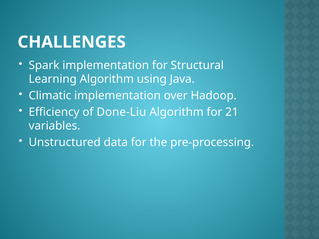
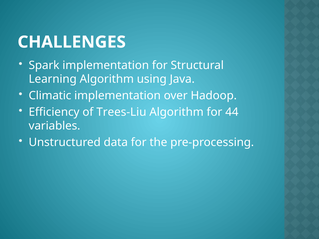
Done-Liu: Done-Liu -> Trees-Liu
21: 21 -> 44
